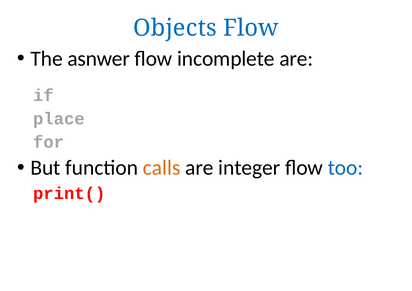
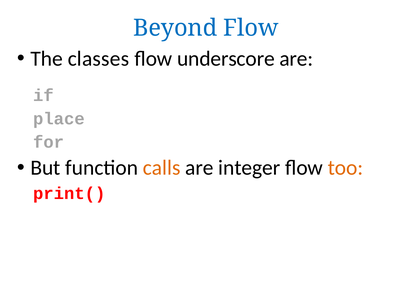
Objects: Objects -> Beyond
asnwer: asnwer -> classes
incomplete: incomplete -> underscore
too colour: blue -> orange
